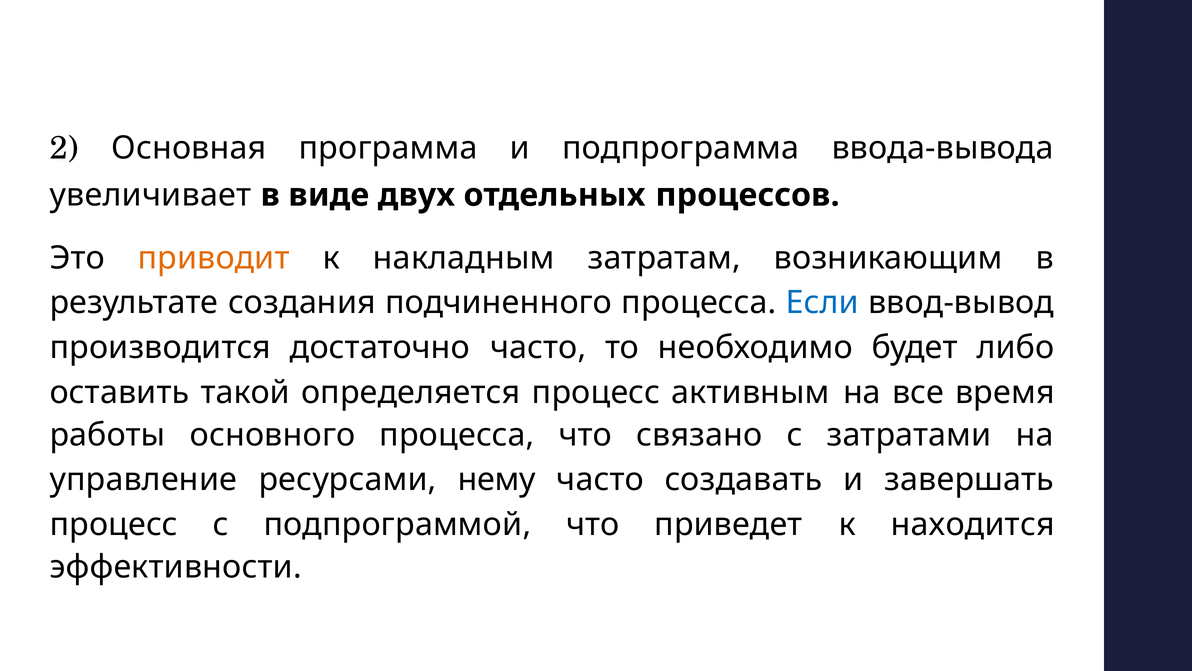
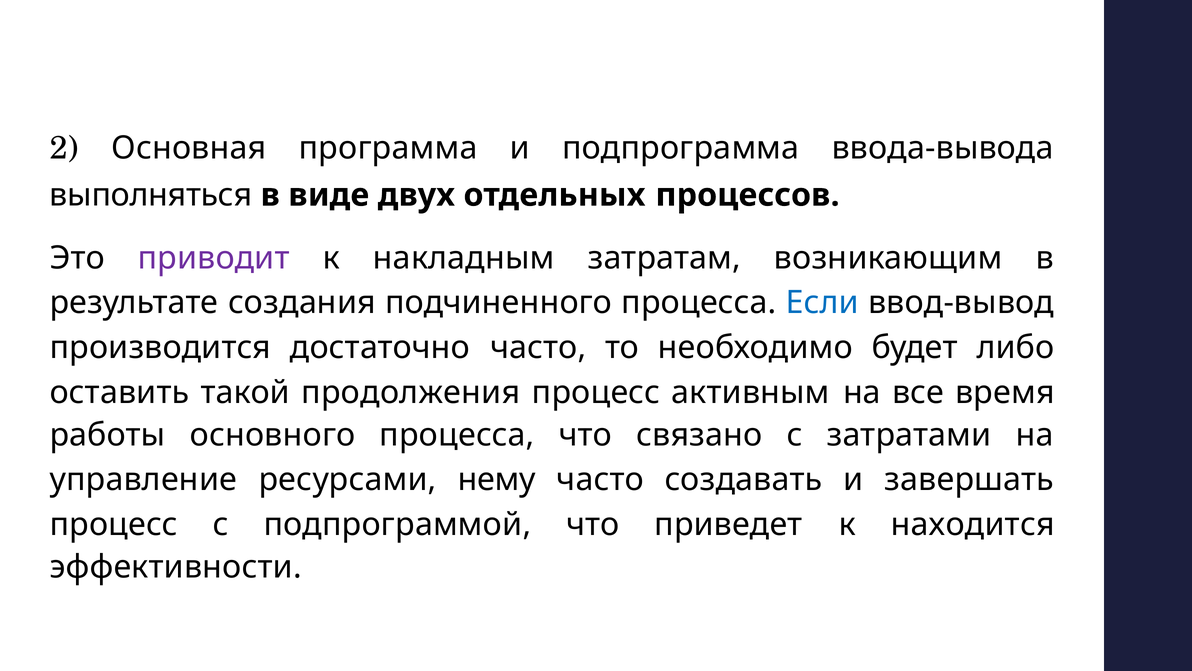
увеличивает: увеличивает -> выполняться
приводит colour: orange -> purple
определяется: определяется -> продолжения
